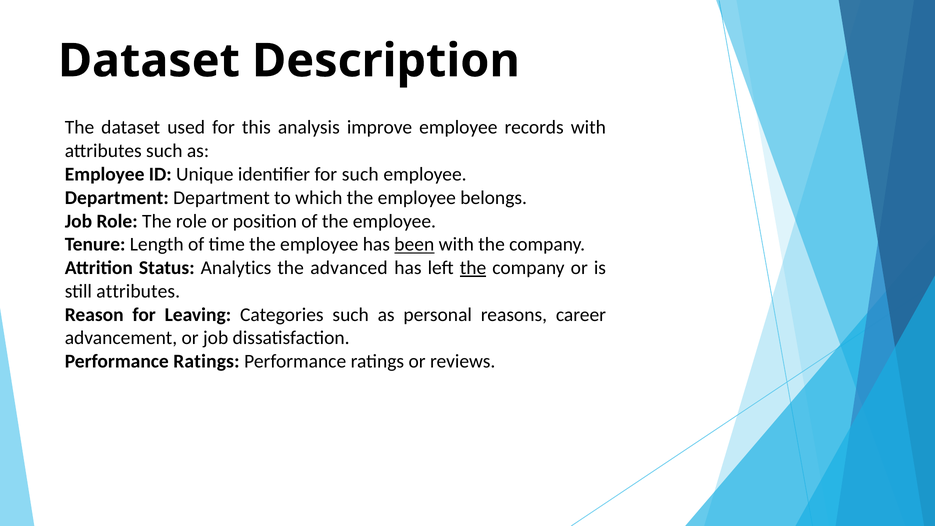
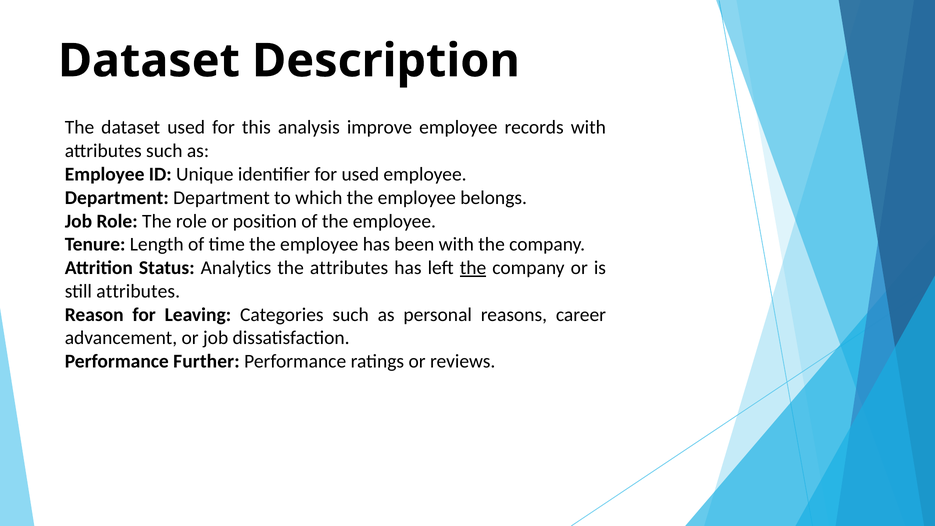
for such: such -> used
been underline: present -> none
the advanced: advanced -> attributes
Ratings at (206, 361): Ratings -> Further
